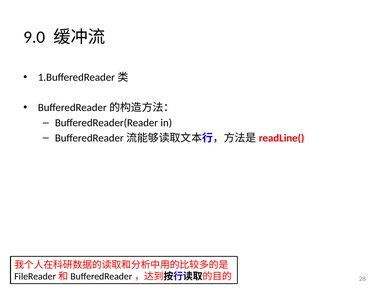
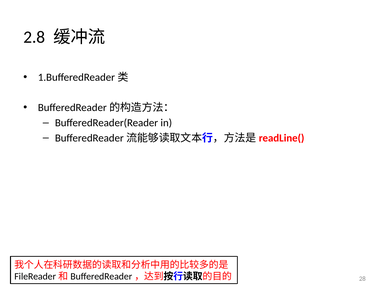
9.0: 9.0 -> 2.8
